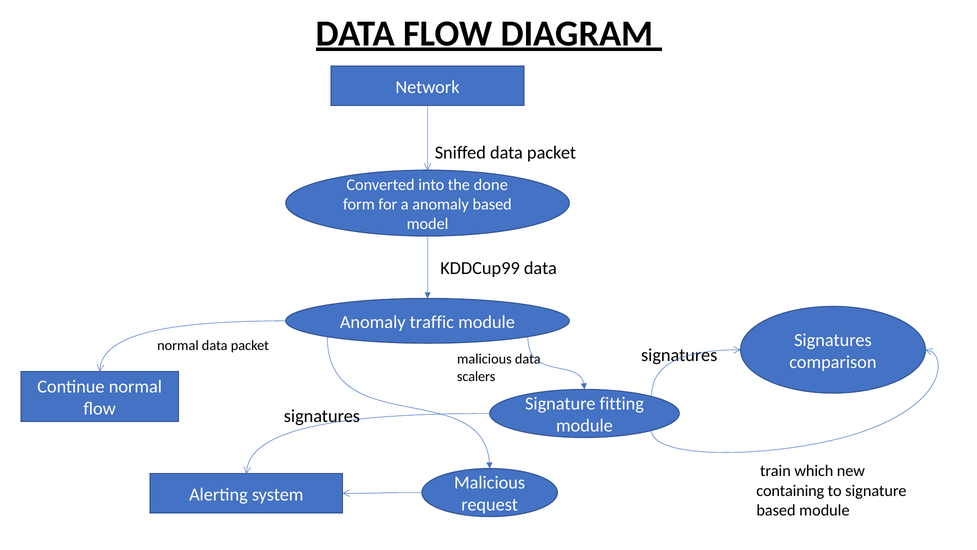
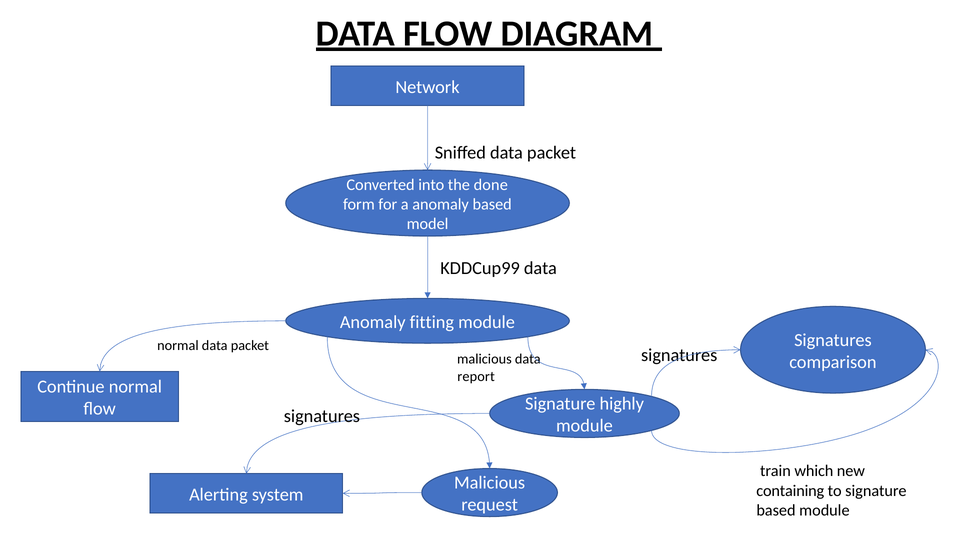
traffic: traffic -> fitting
scalers: scalers -> report
fitting: fitting -> highly
